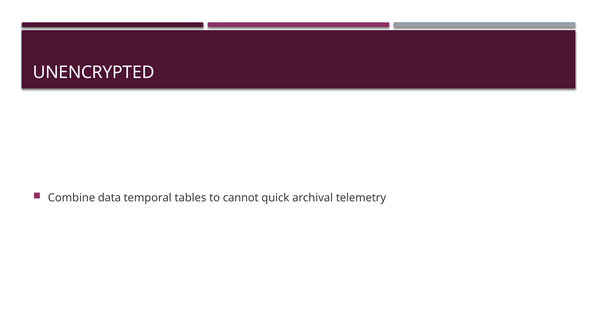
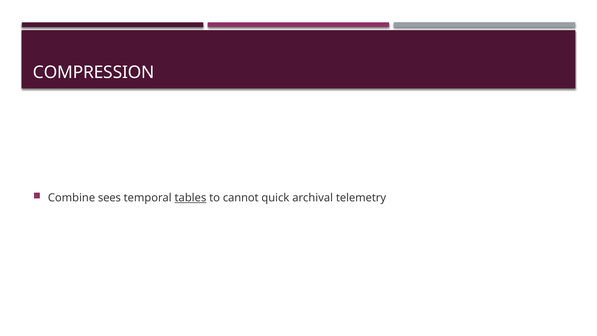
UNENCRYPTED: UNENCRYPTED -> COMPRESSION
data: data -> sees
tables underline: none -> present
